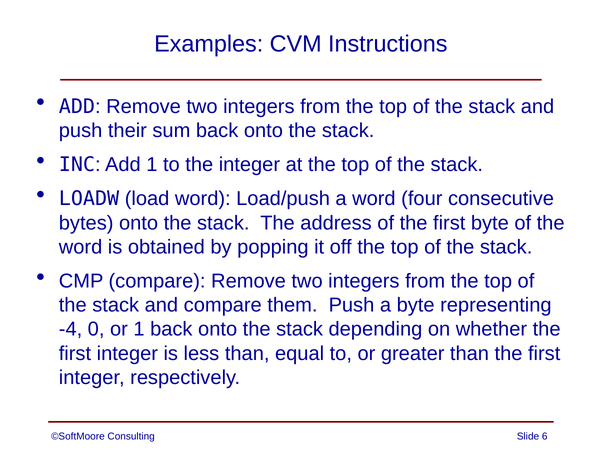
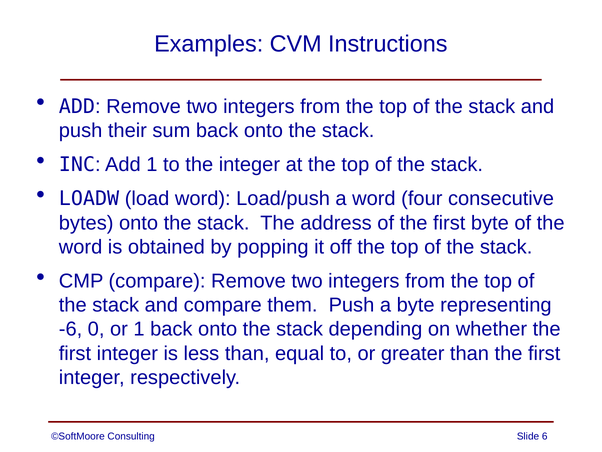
-4: -4 -> -6
